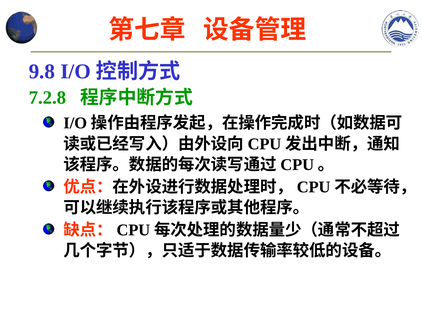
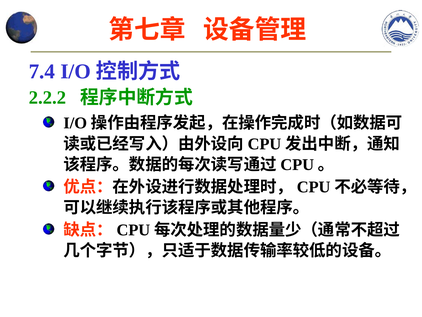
9.8: 9.8 -> 7.4
7.2.8: 7.2.8 -> 2.2.2
